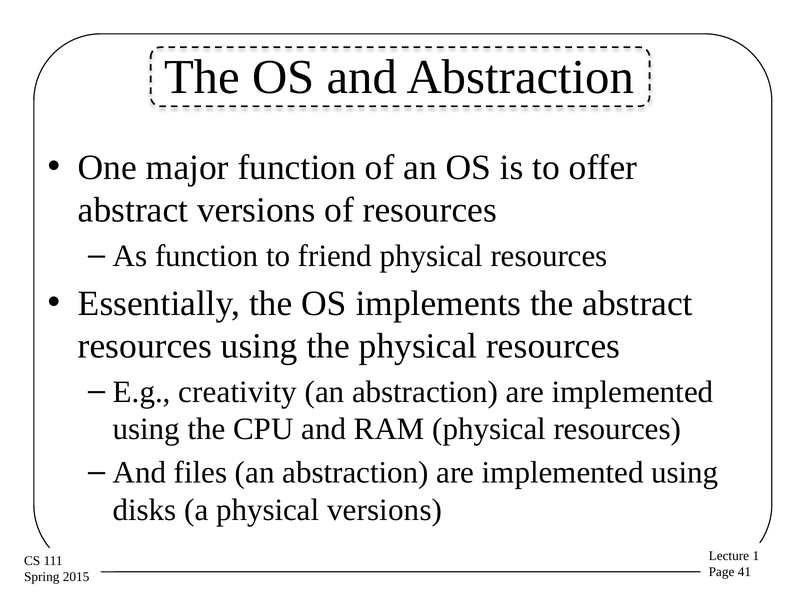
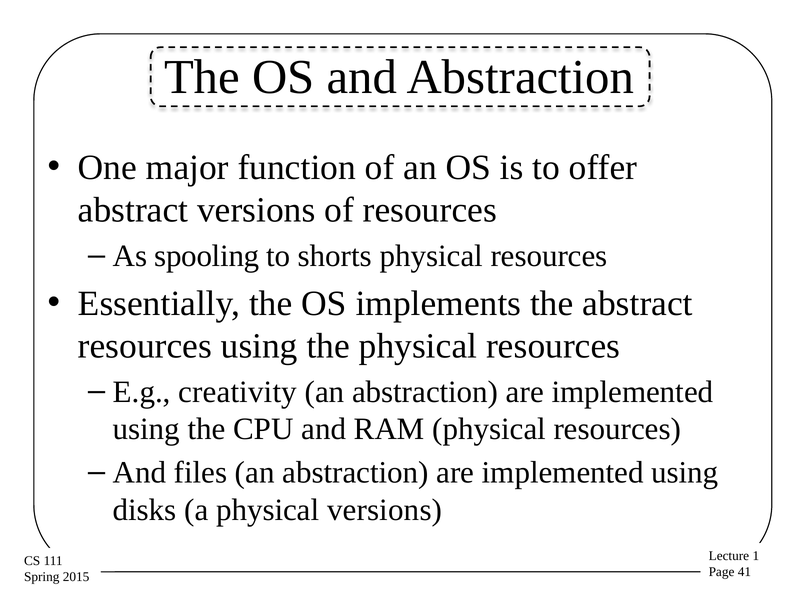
As function: function -> spooling
friend: friend -> shorts
